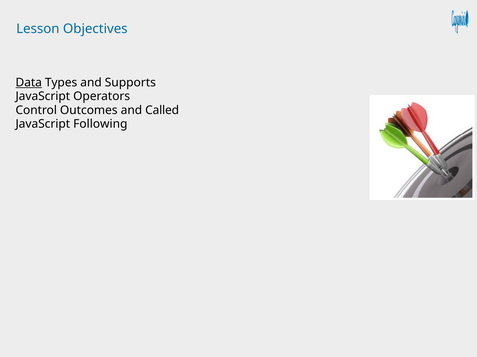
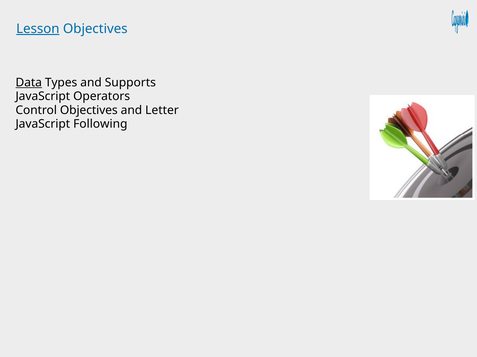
Lesson underline: none -> present
Control Outcomes: Outcomes -> Objectives
Called: Called -> Letter
